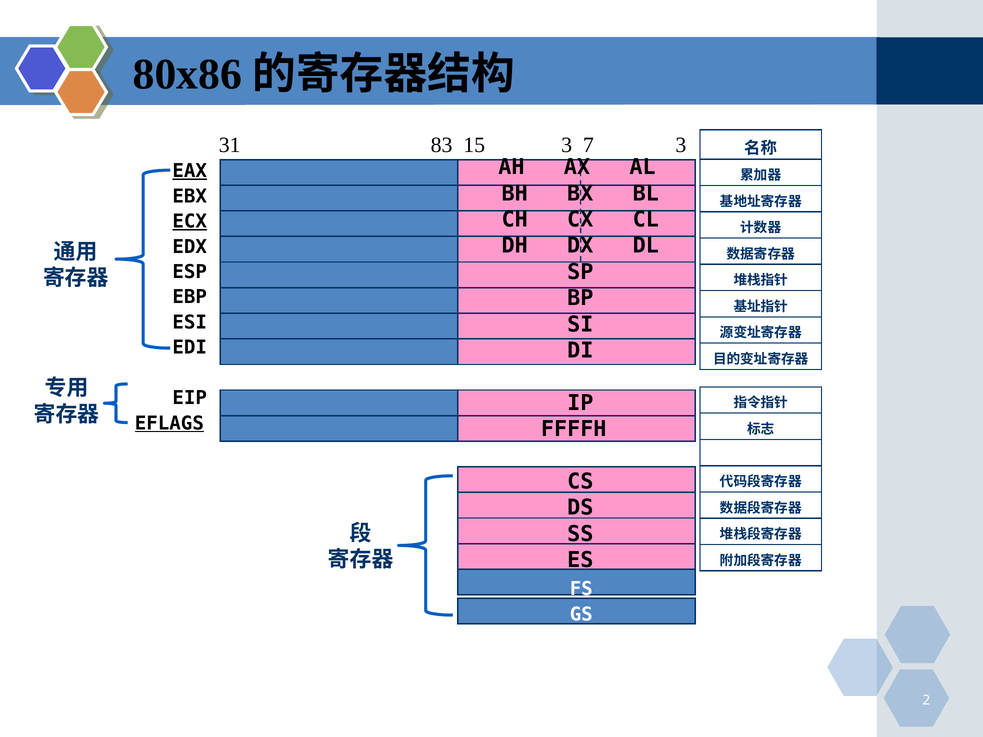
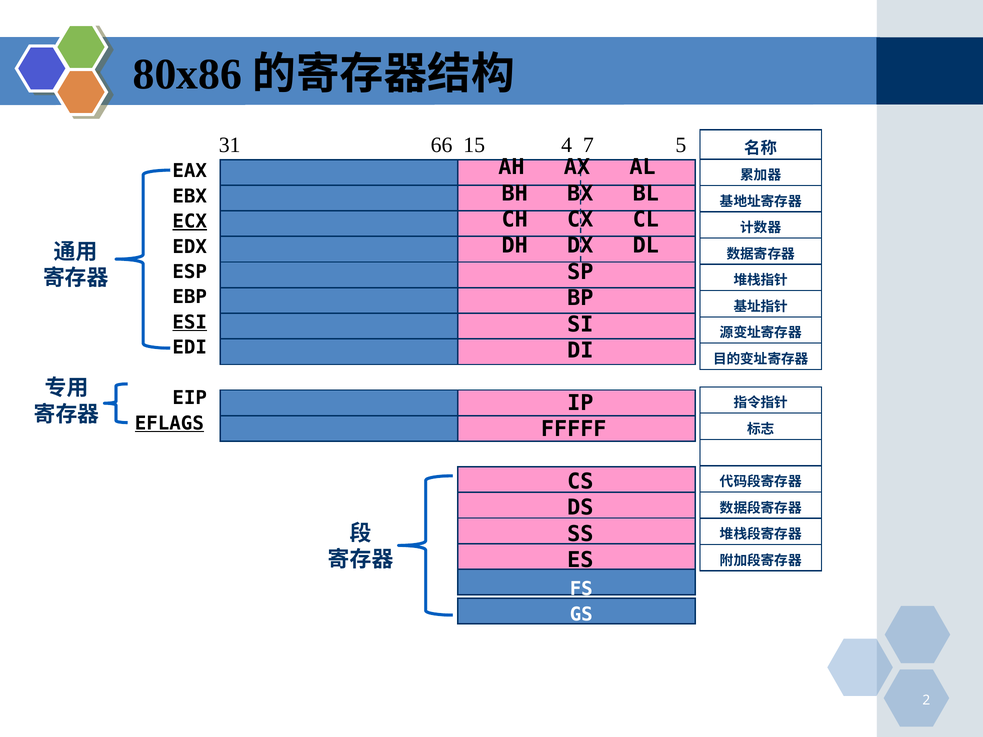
83: 83 -> 66
15 3: 3 -> 4
7 3: 3 -> 5
EAX underline: present -> none
ESI underline: none -> present
FFFFH: FFFFH -> FFFFF
